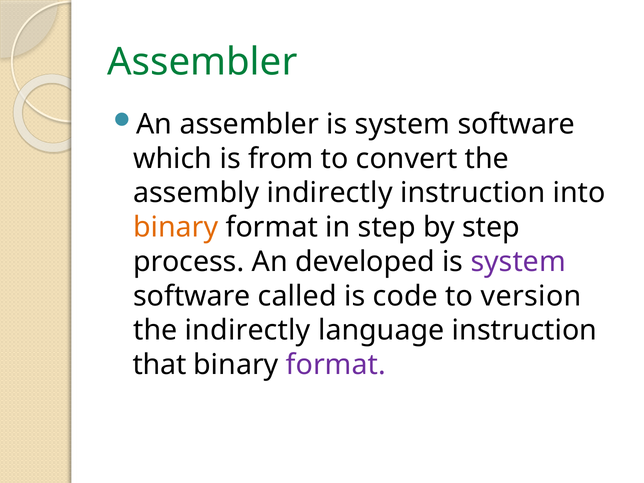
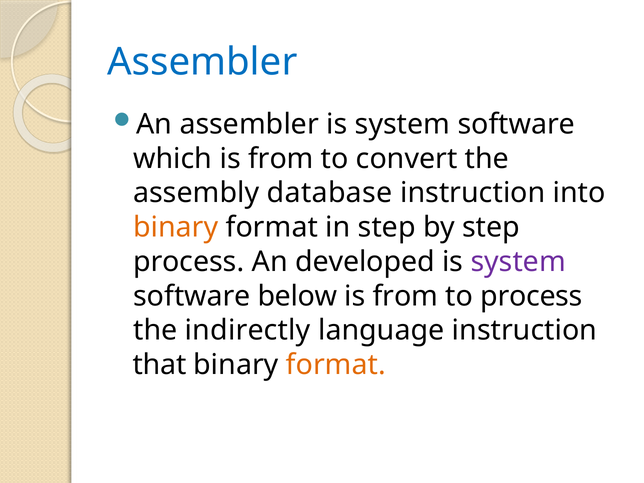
Assembler at (202, 62) colour: green -> blue
assembly indirectly: indirectly -> database
called: called -> below
code at (405, 296): code -> from
to version: version -> process
format at (336, 365) colour: purple -> orange
